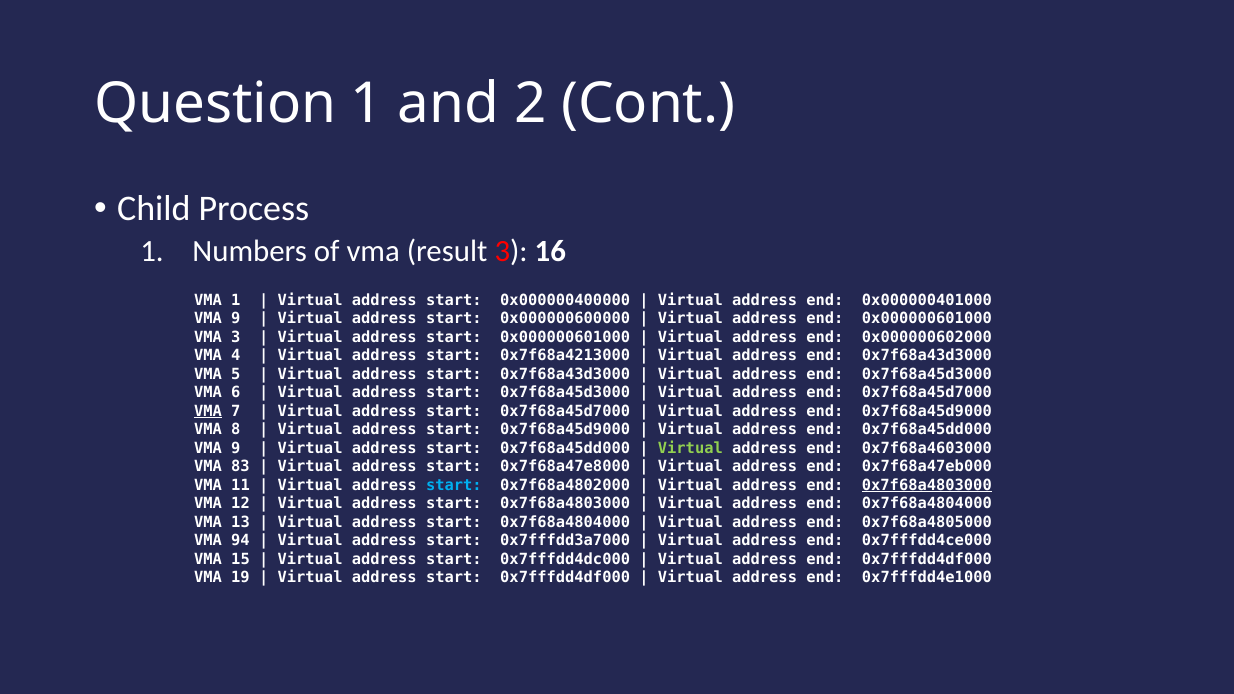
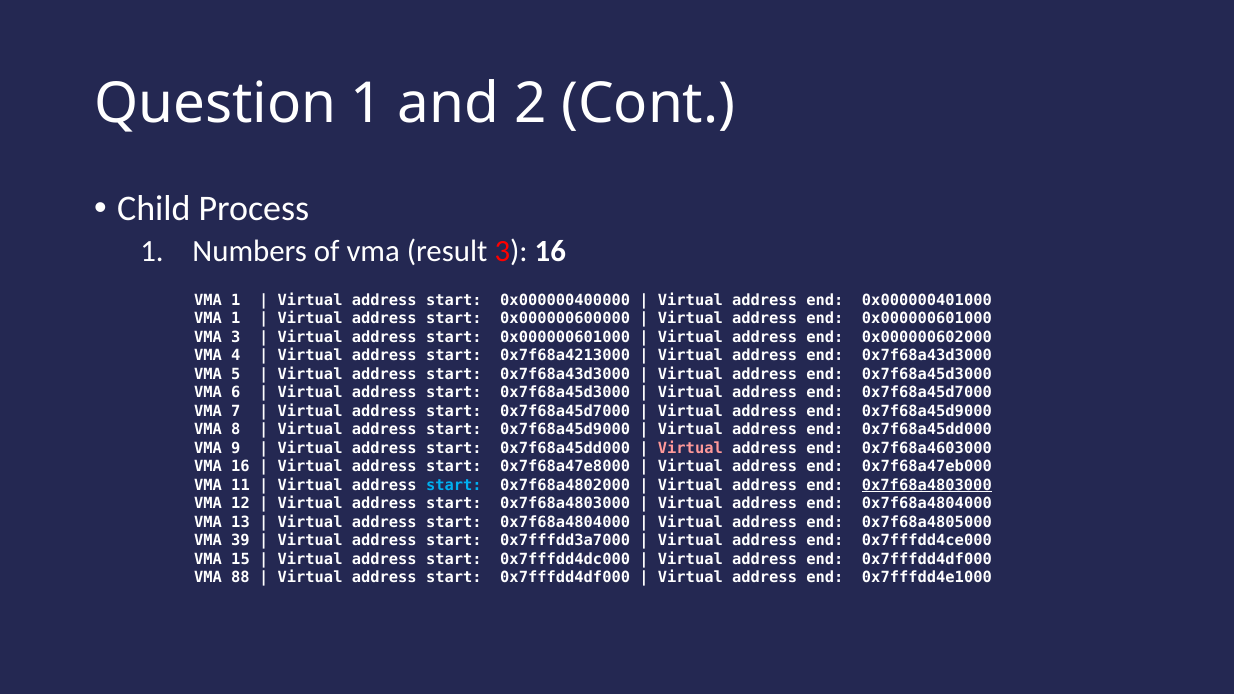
9 at (236, 319): 9 -> 1
VMA at (208, 411) underline: present -> none
Virtual at (690, 448) colour: light green -> pink
VMA 83: 83 -> 16
94: 94 -> 39
19: 19 -> 88
